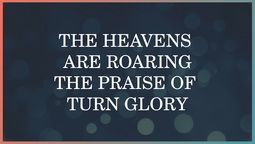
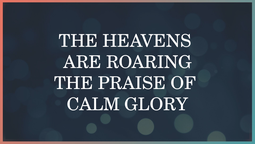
TURN: TURN -> CALM
